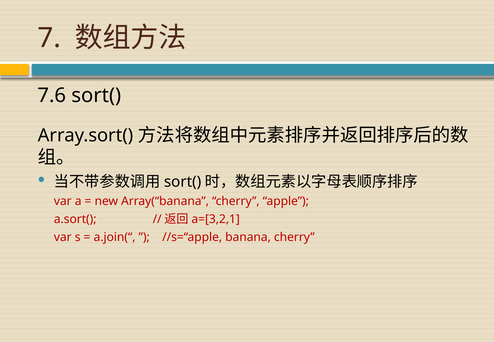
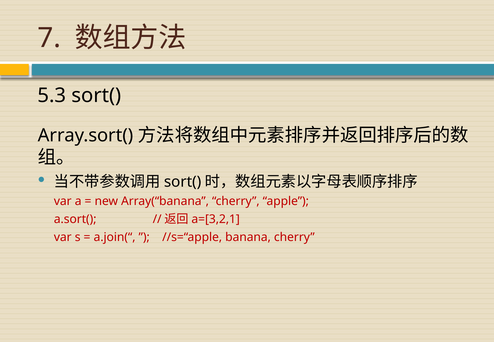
7.6: 7.6 -> 5.3
